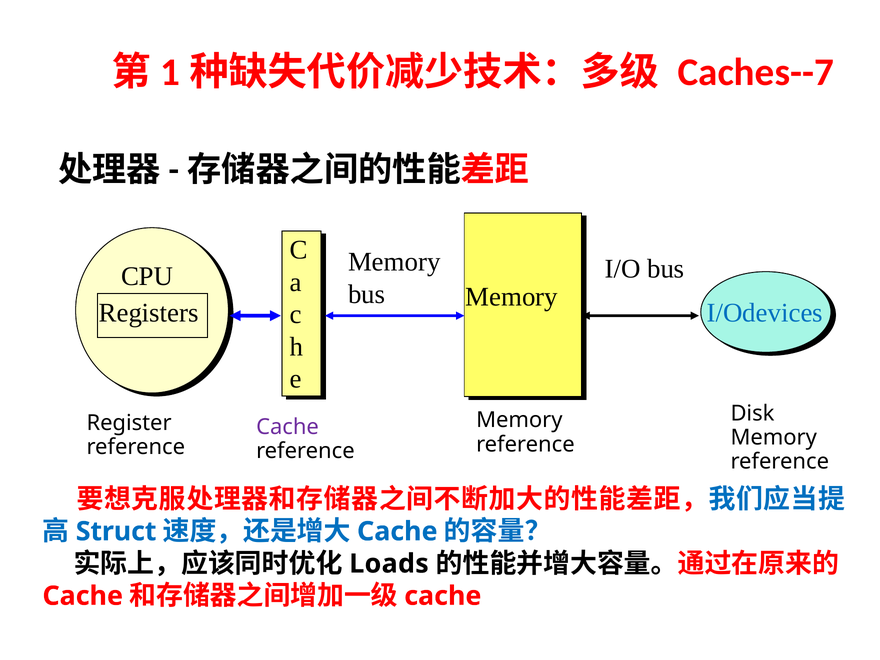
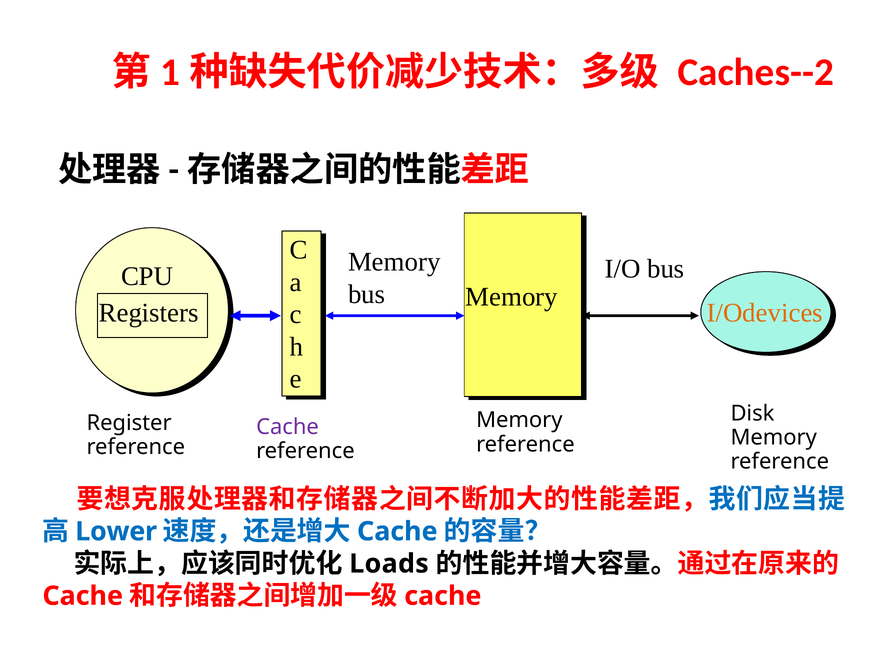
Caches--7: Caches--7 -> Caches--2
I/Odevices colour: blue -> orange
Struct: Struct -> Lower
